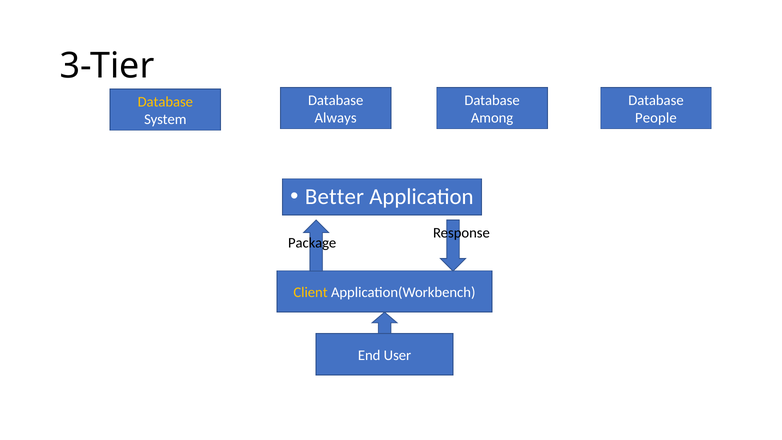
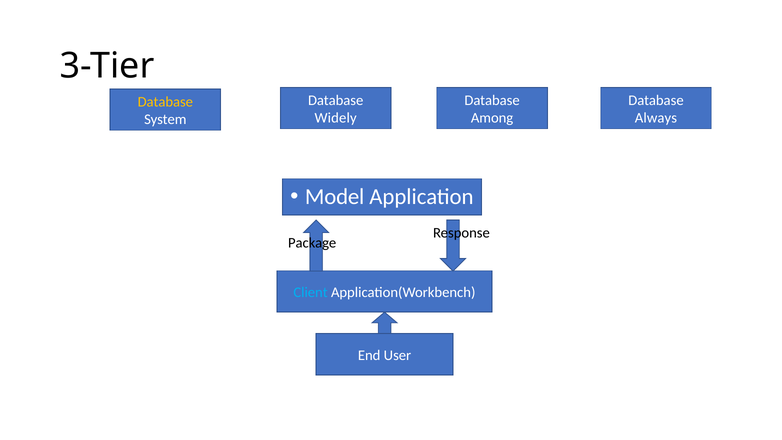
Always: Always -> Widely
People: People -> Always
Better: Better -> Model
Client colour: yellow -> light blue
